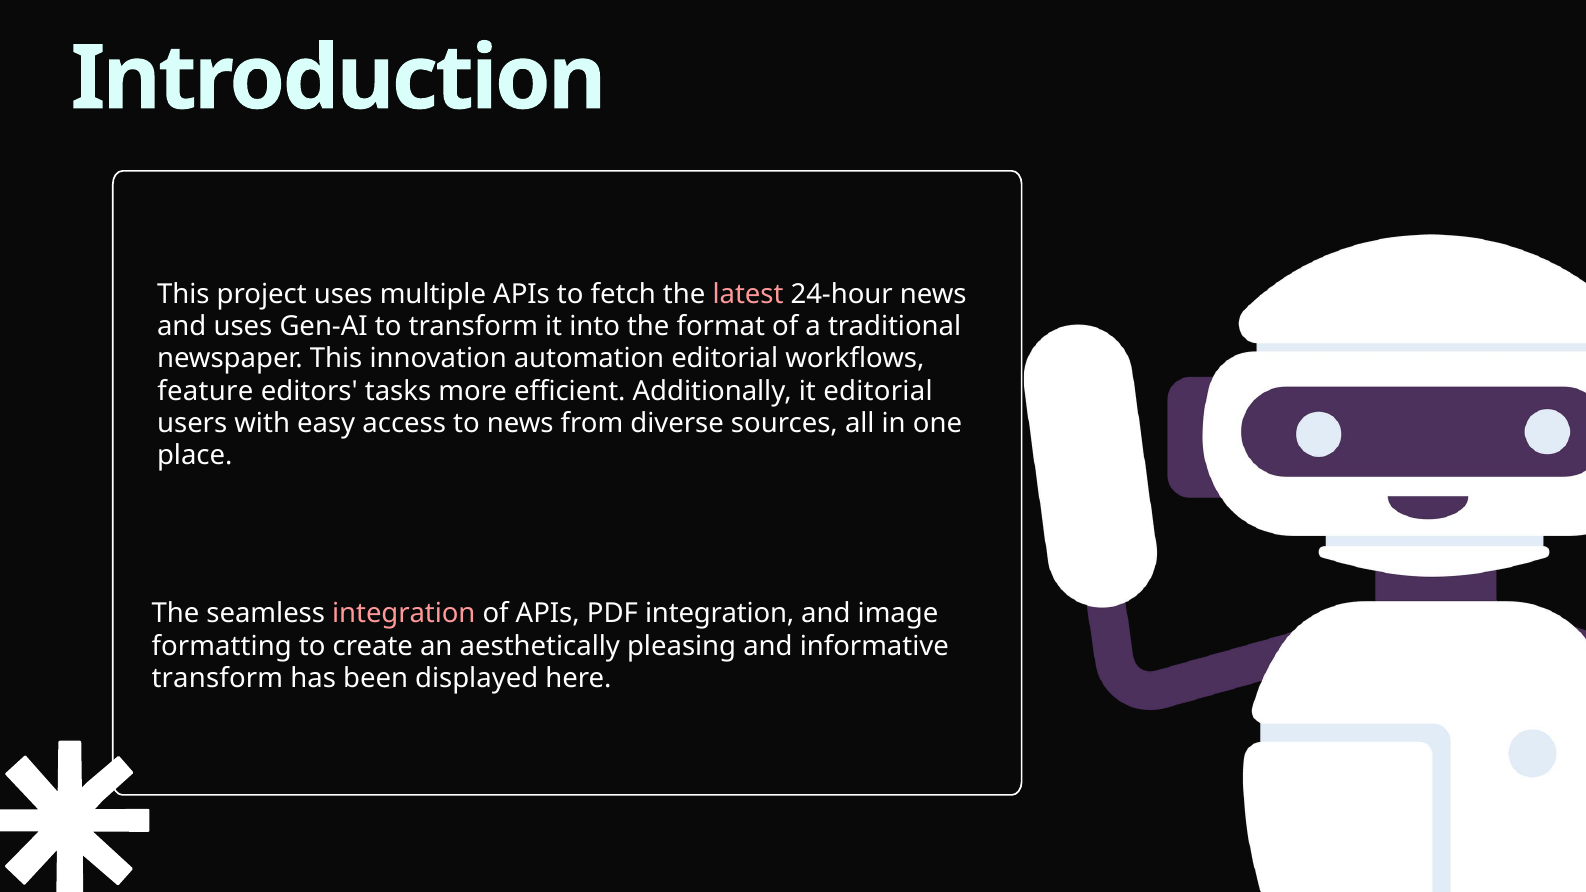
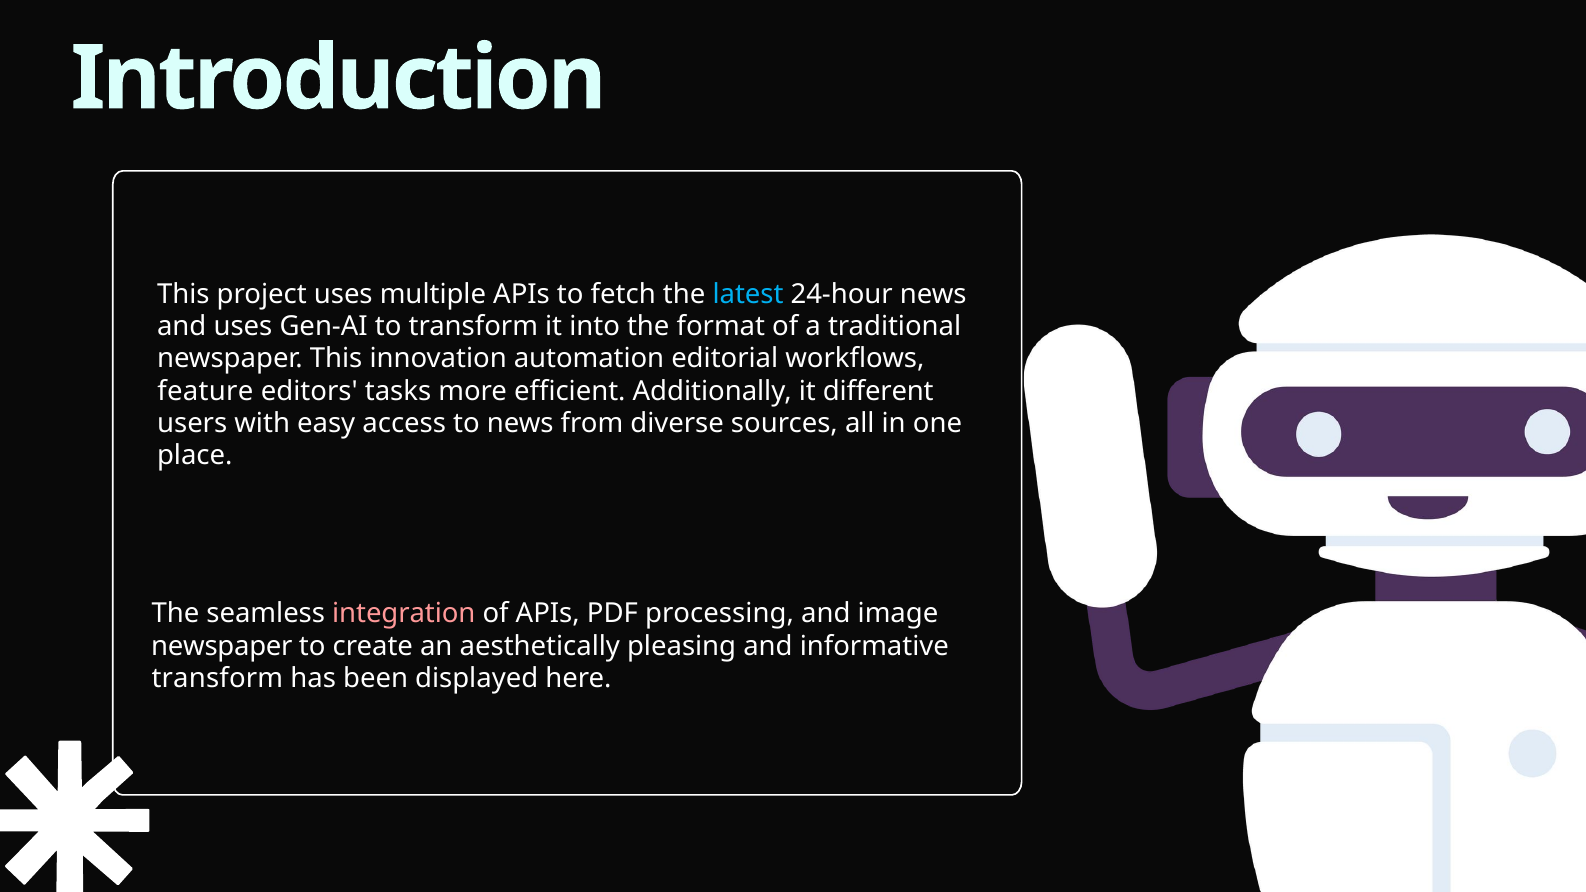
latest colour: pink -> light blue
it editorial: editorial -> different
PDF integration: integration -> processing
formatting at (222, 646): formatting -> newspaper
